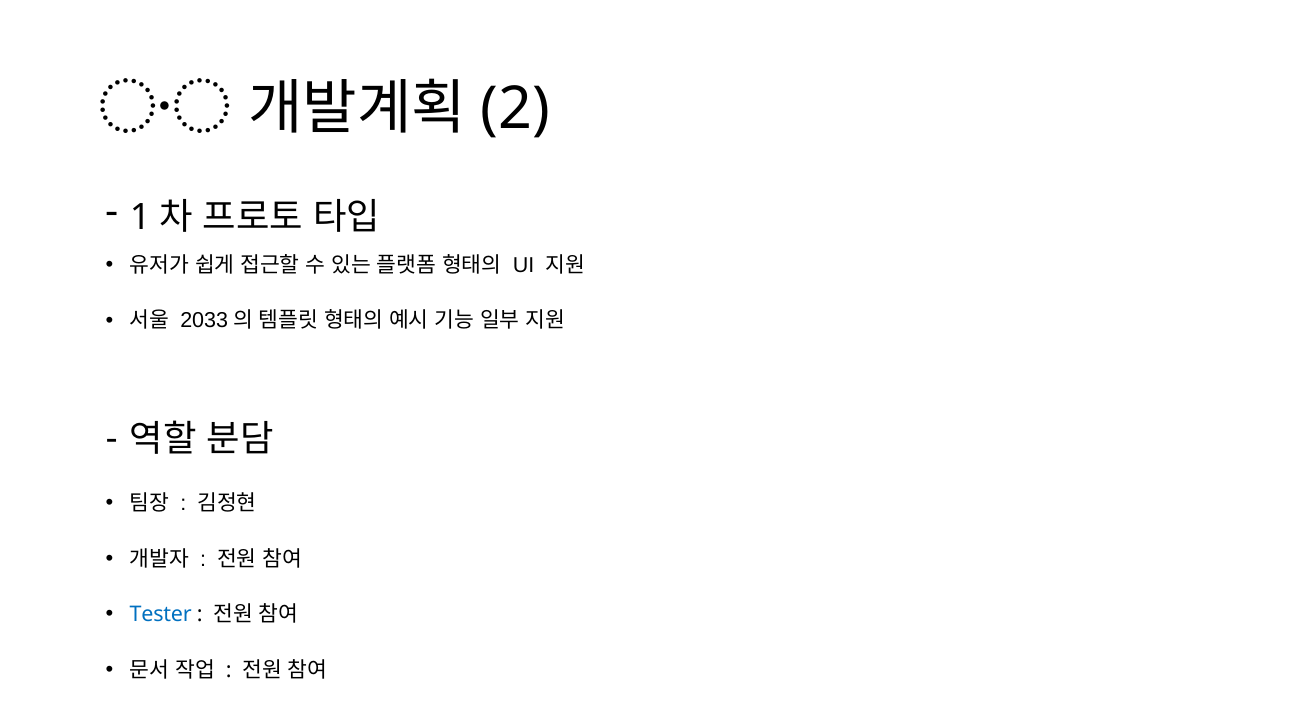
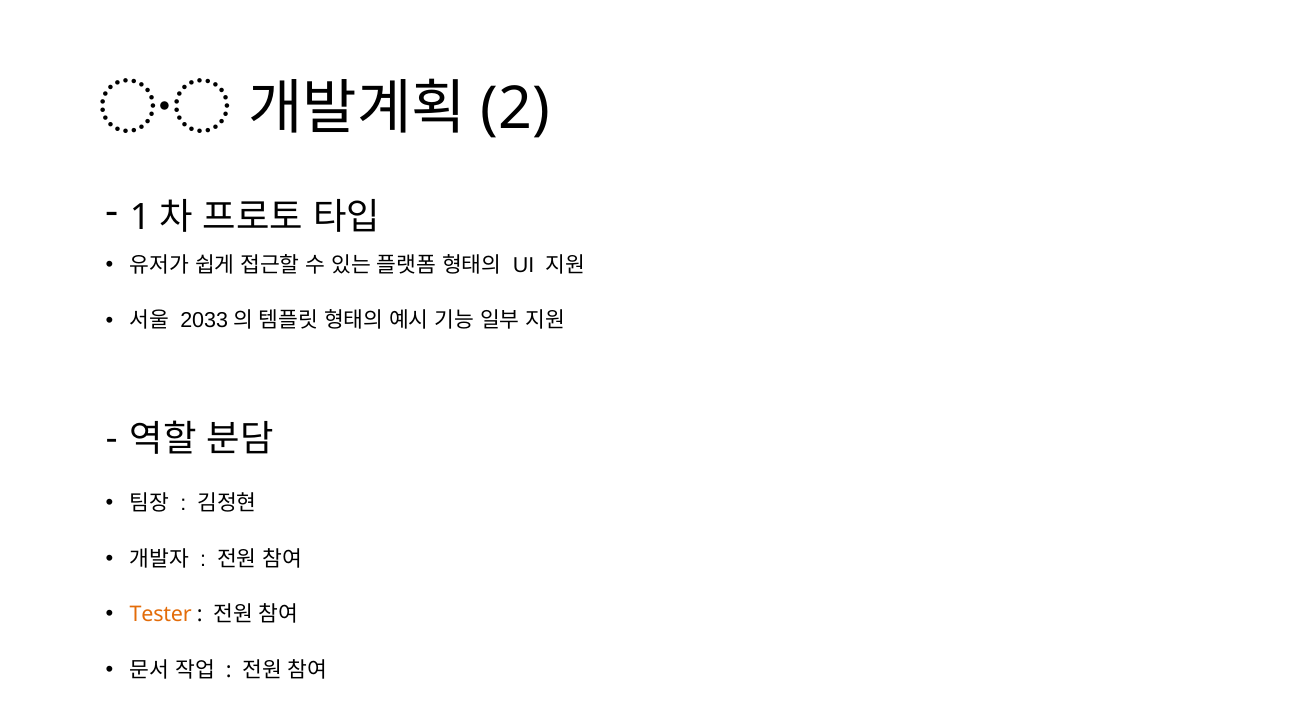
Tester colour: blue -> orange
